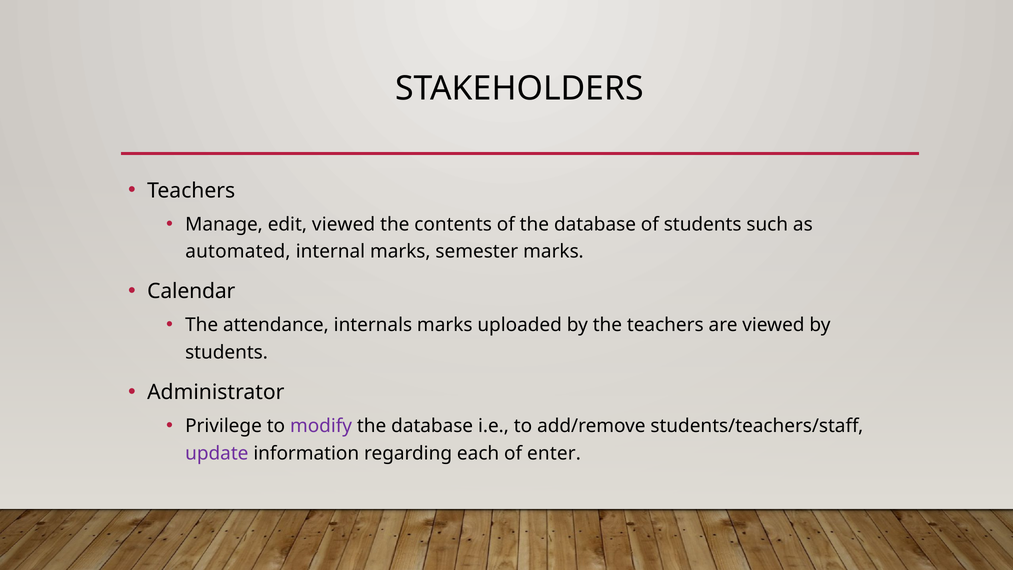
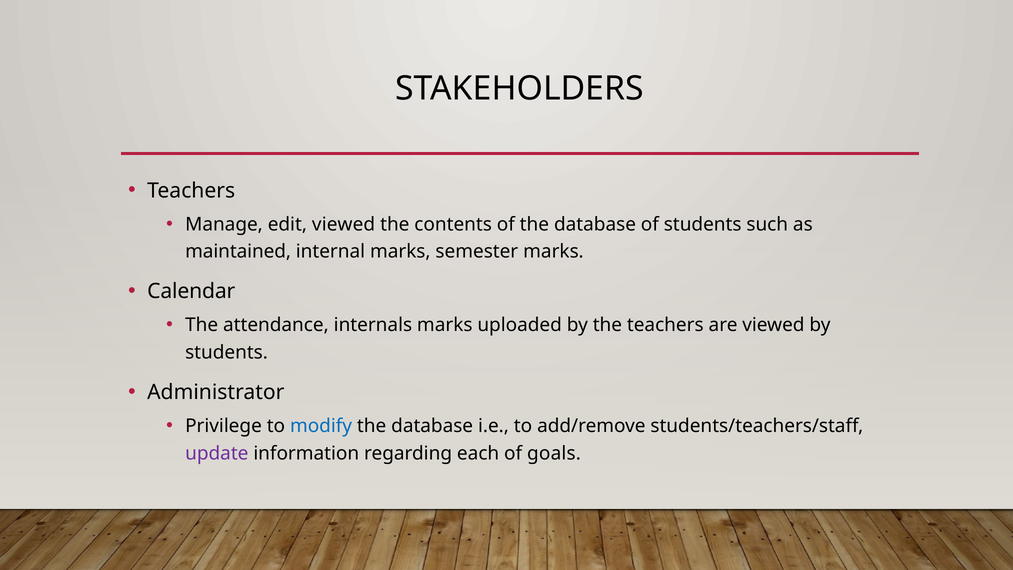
automated: automated -> maintained
modify colour: purple -> blue
enter: enter -> goals
